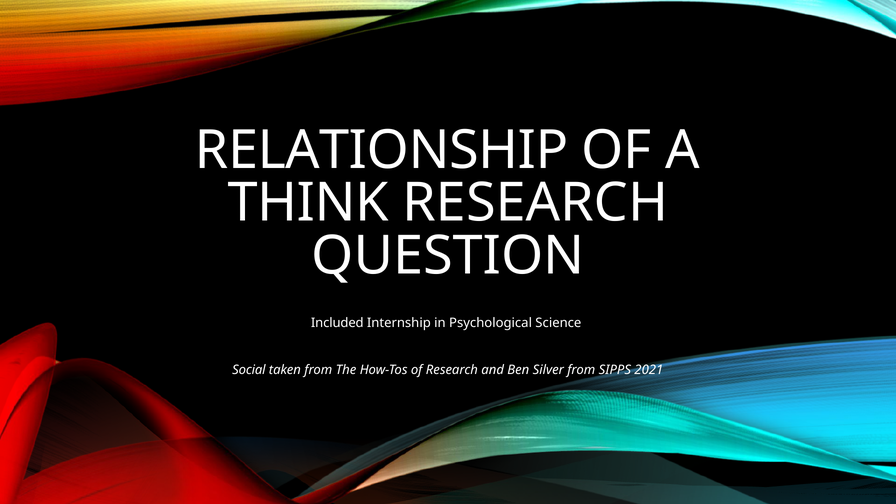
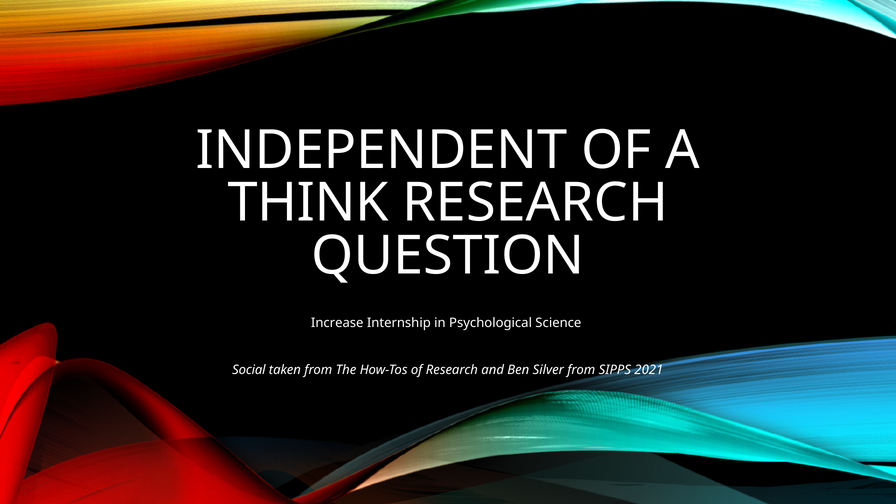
RELATIONSHIP: RELATIONSHIP -> INDEPENDENT
Included: Included -> Increase
